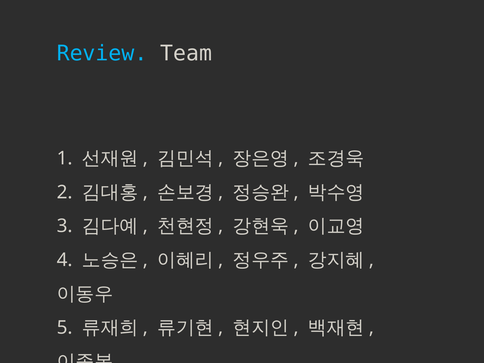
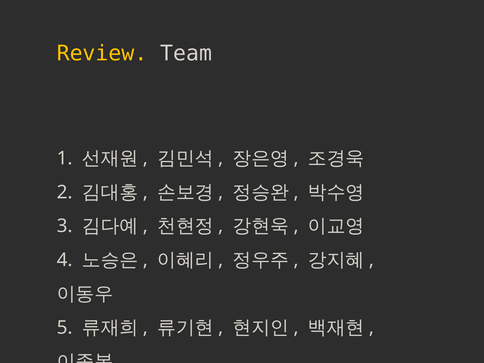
Review colour: light blue -> yellow
